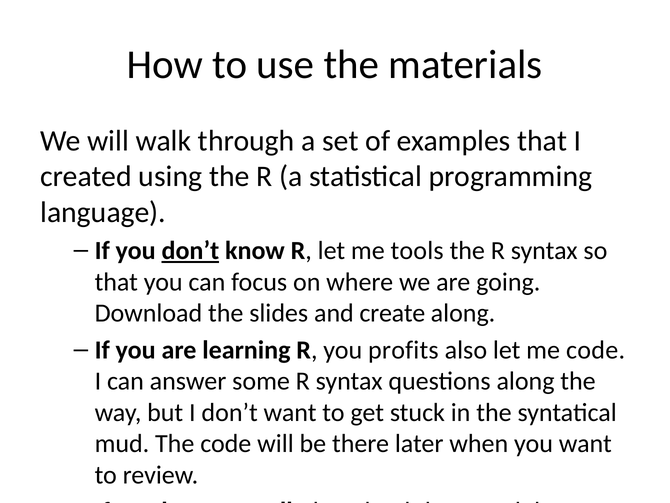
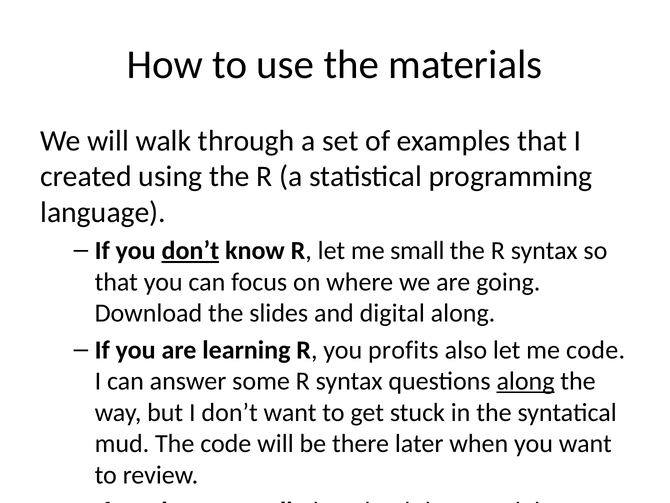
tools: tools -> small
create: create -> digital
along at (526, 381) underline: none -> present
